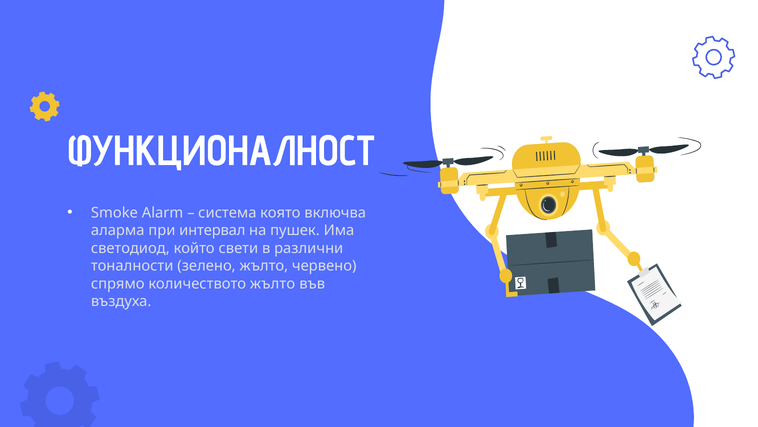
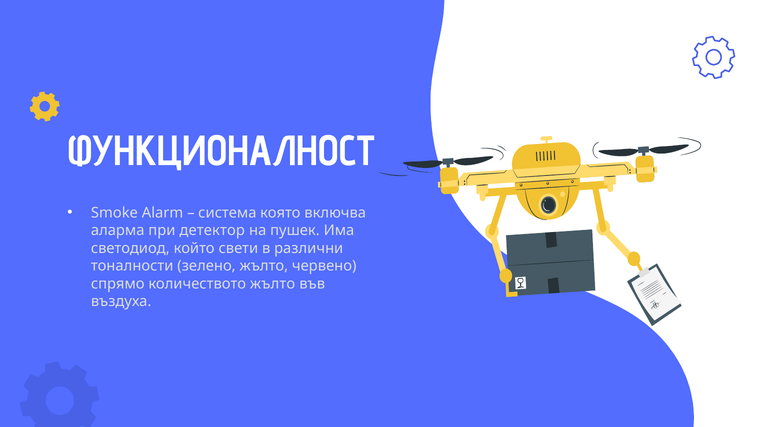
интервал: интервал -> детектор
